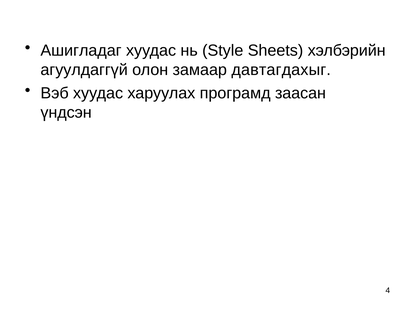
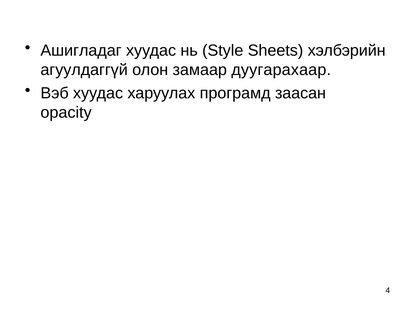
давтагдахыг: давтагдахыг -> дуугарахаар
үндсэн: үндсэн -> opacity
